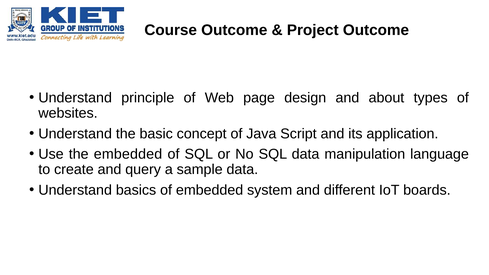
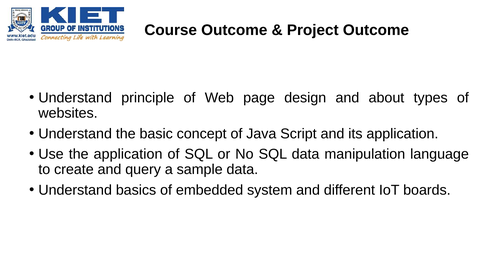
the embedded: embedded -> application
